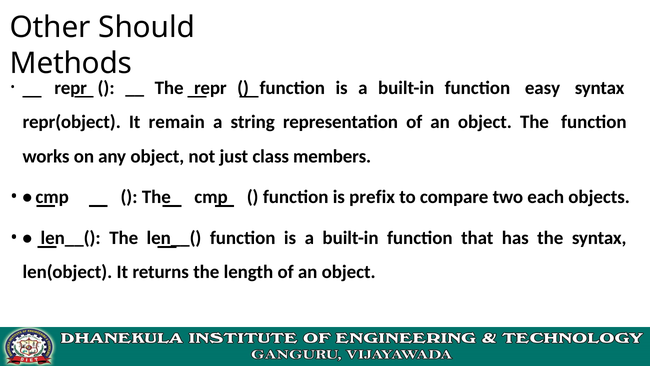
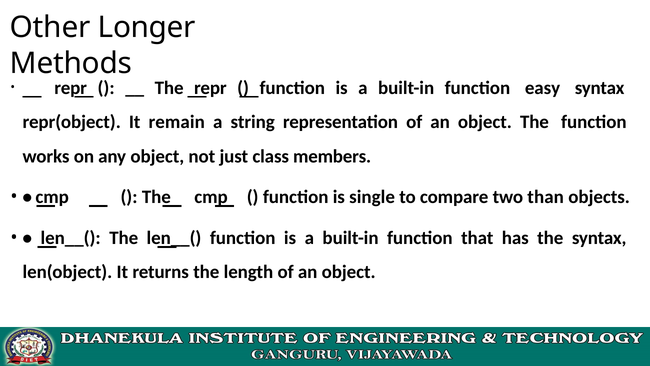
Should: Should -> Longer
prefix: prefix -> single
each: each -> than
